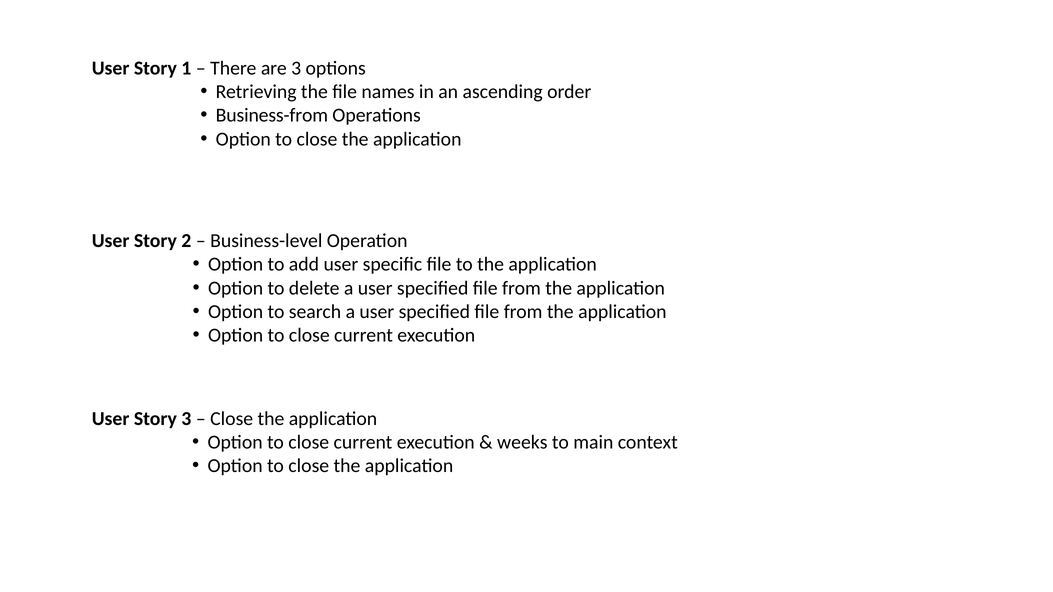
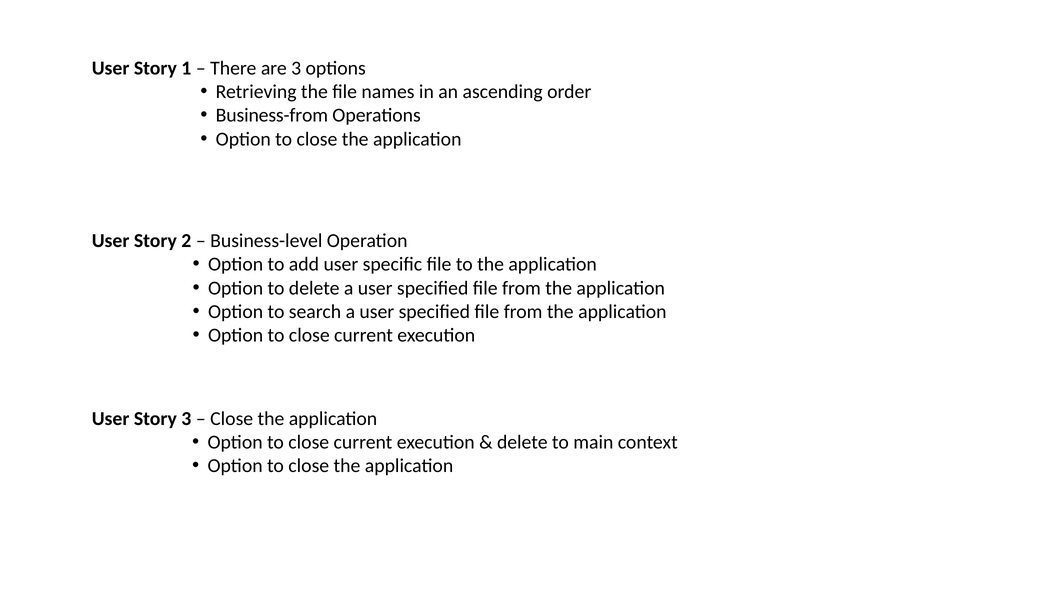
weeks at (522, 443): weeks -> delete
